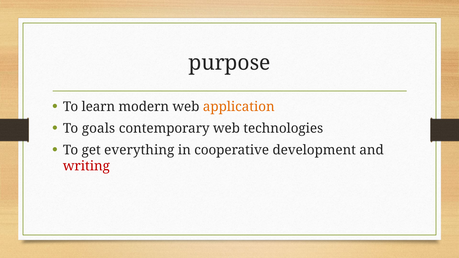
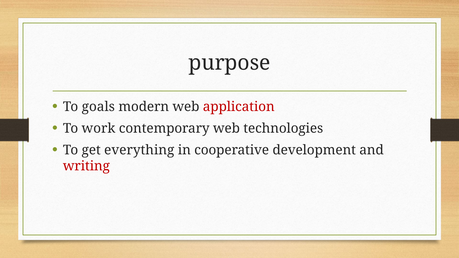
learn: learn -> goals
application colour: orange -> red
goals: goals -> work
